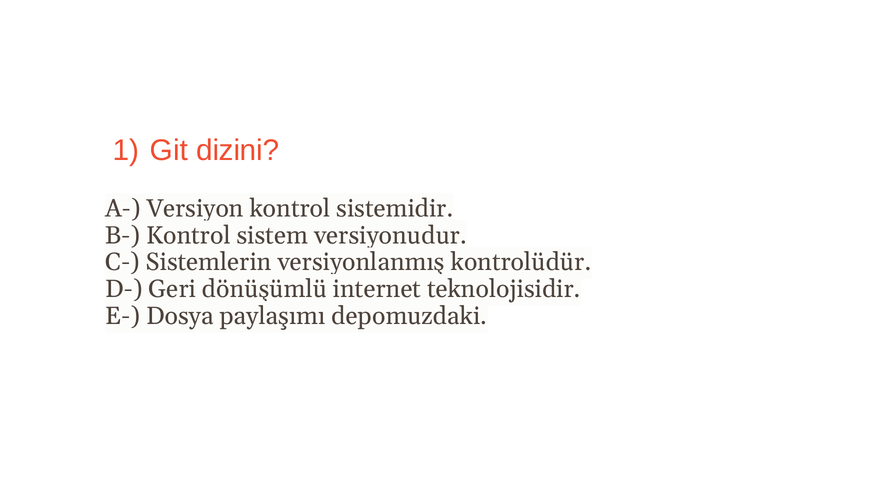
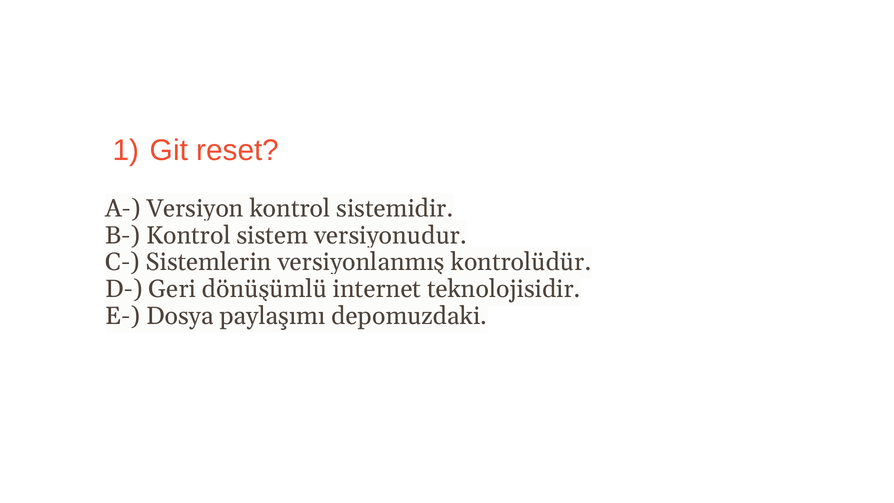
dizini: dizini -> reset
